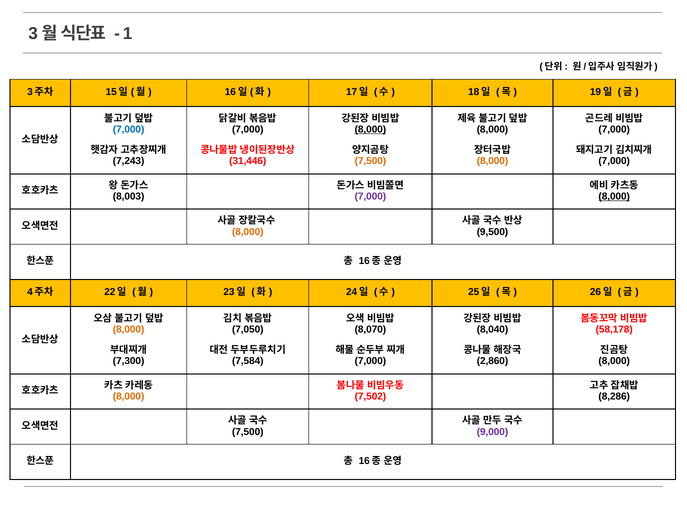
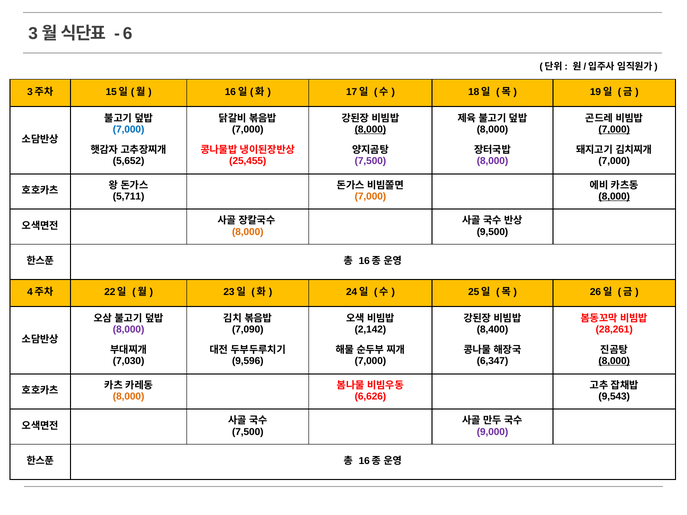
1: 1 -> 6
7,000 at (614, 130) underline: none -> present
7,243: 7,243 -> 5,652
31,446: 31,446 -> 25,455
7,500 at (370, 161) colour: orange -> purple
8,000 at (492, 161) colour: orange -> purple
8,003: 8,003 -> 5,711
7,000 at (370, 197) colour: purple -> orange
8,000 at (129, 330) colour: orange -> purple
7,050: 7,050 -> 7,090
8,070: 8,070 -> 2,142
8,040: 8,040 -> 8,400
58,178: 58,178 -> 28,261
7,300: 7,300 -> 7,030
7,584: 7,584 -> 9,596
2,860: 2,860 -> 6,347
8,000 at (614, 361) underline: none -> present
7,502: 7,502 -> 6,626
8,286: 8,286 -> 9,543
